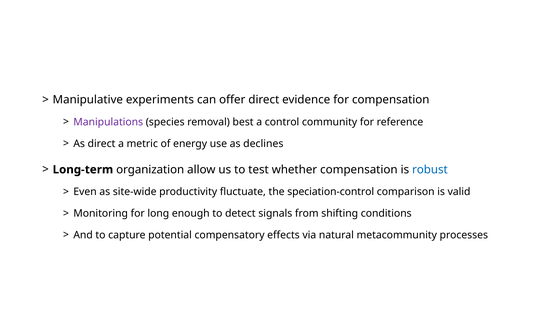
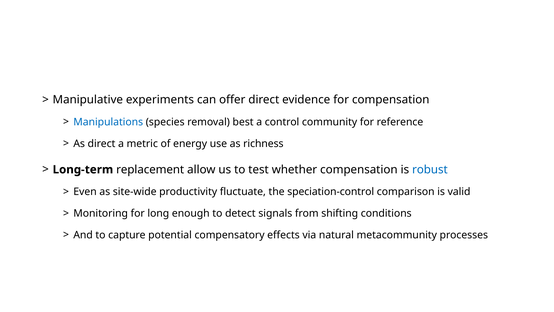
Manipulations colour: purple -> blue
declines: declines -> richness
organization: organization -> replacement
